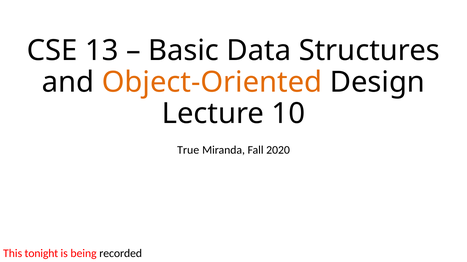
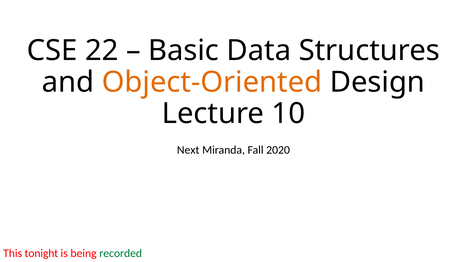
13: 13 -> 22
True: True -> Next
recorded colour: black -> green
